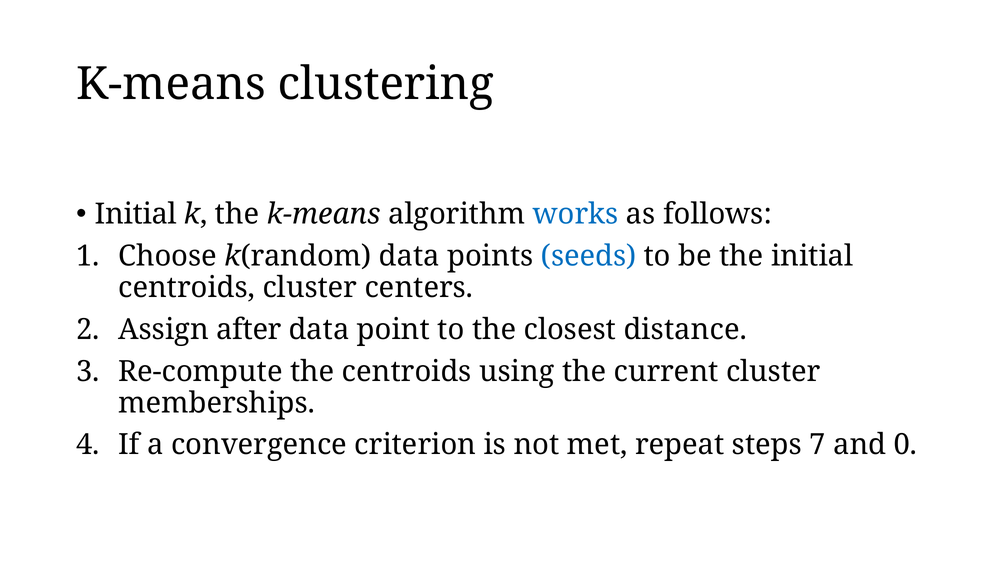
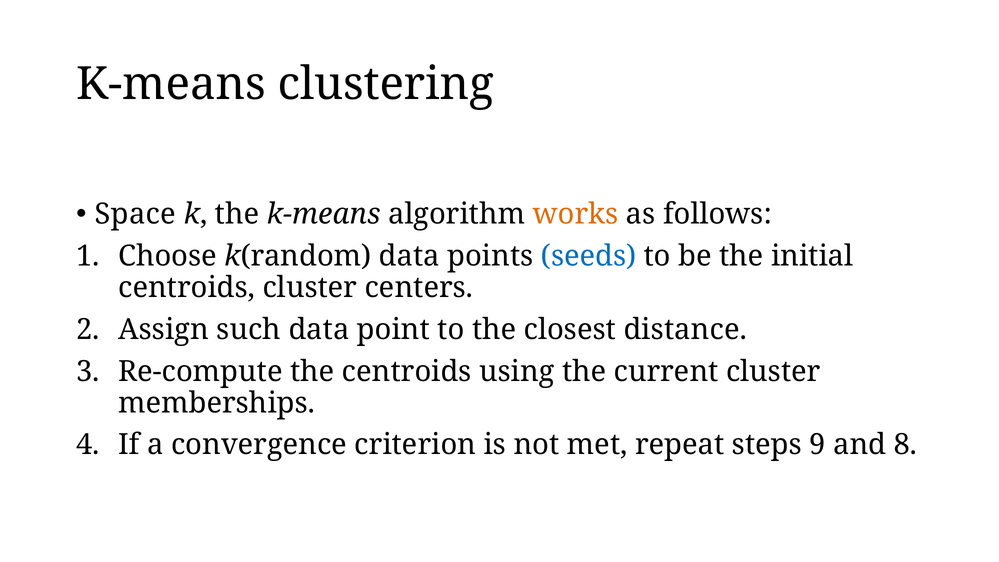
Initial at (136, 214): Initial -> Space
works colour: blue -> orange
after: after -> such
7: 7 -> 9
0: 0 -> 8
